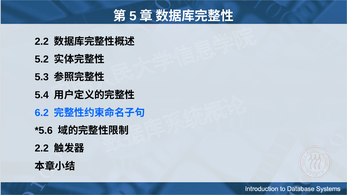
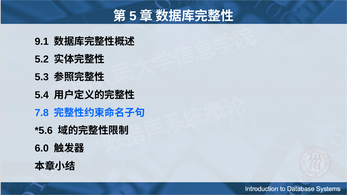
2.2 at (42, 42): 2.2 -> 9.1
6.2: 6.2 -> 7.8
2.2 at (42, 149): 2.2 -> 6.0
